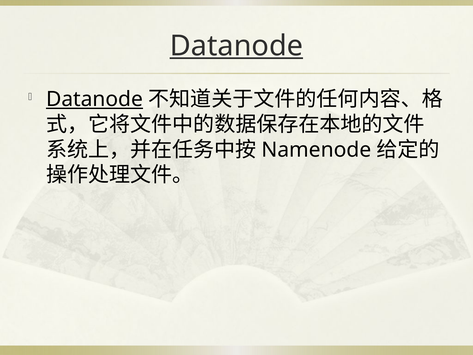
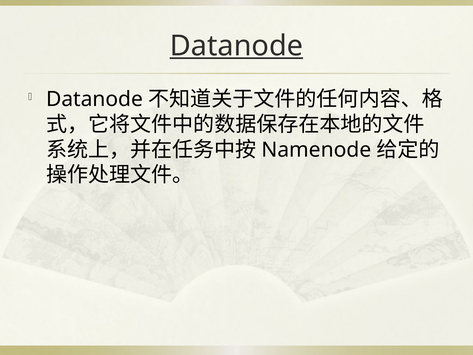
Datanode at (95, 99) underline: present -> none
